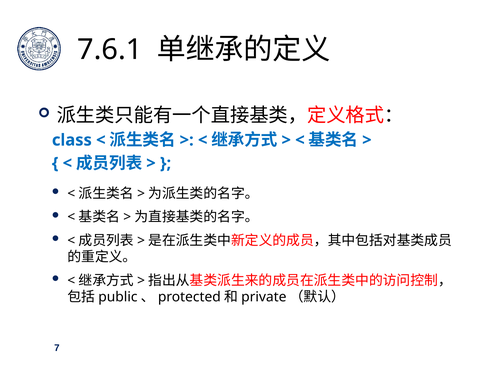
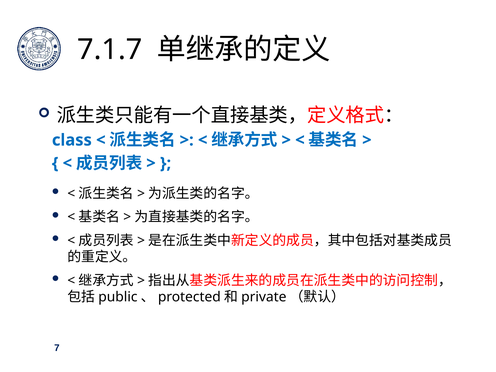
7.6.1: 7.6.1 -> 7.1.7
